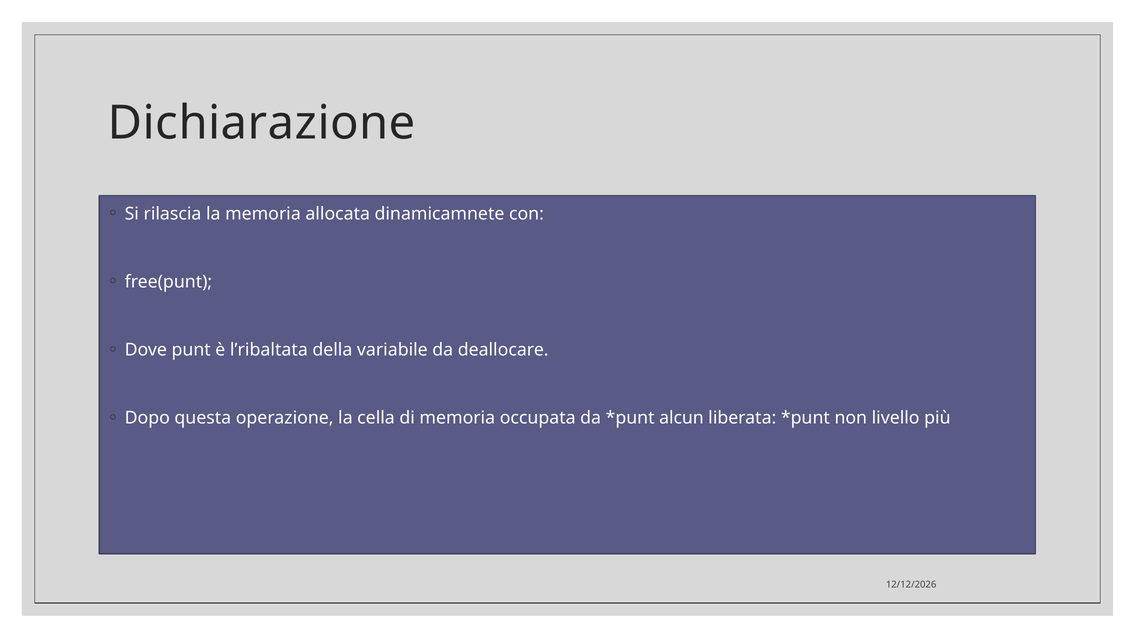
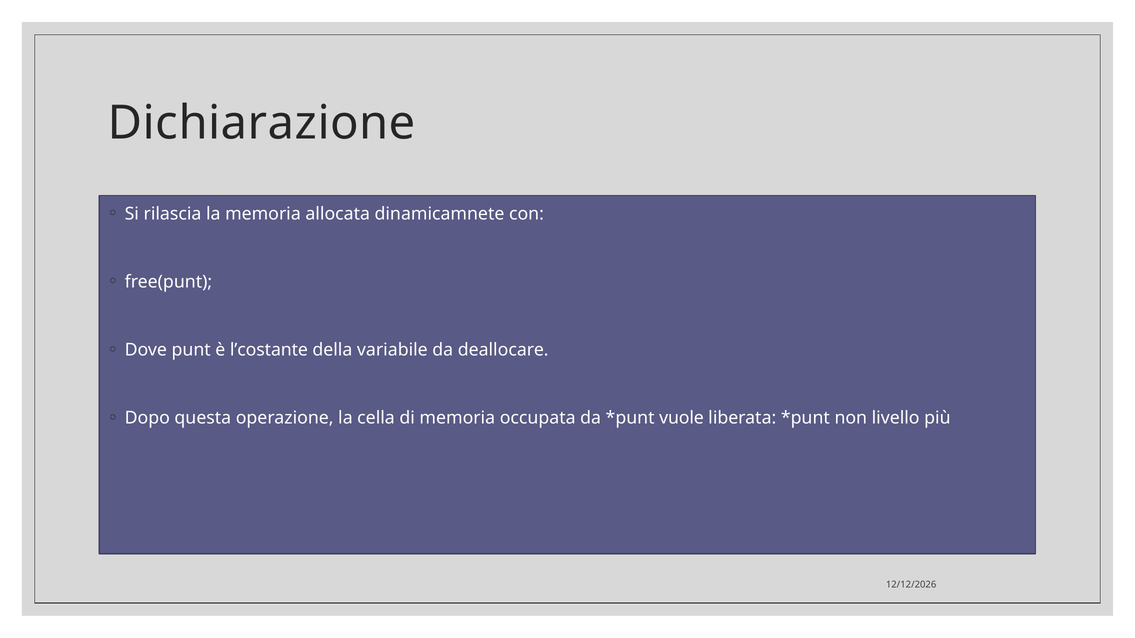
l’ribaltata: l’ribaltata -> l’costante
alcun: alcun -> vuole
